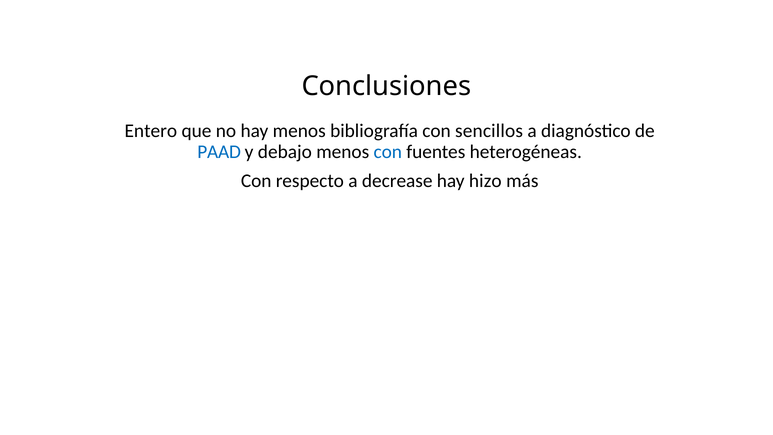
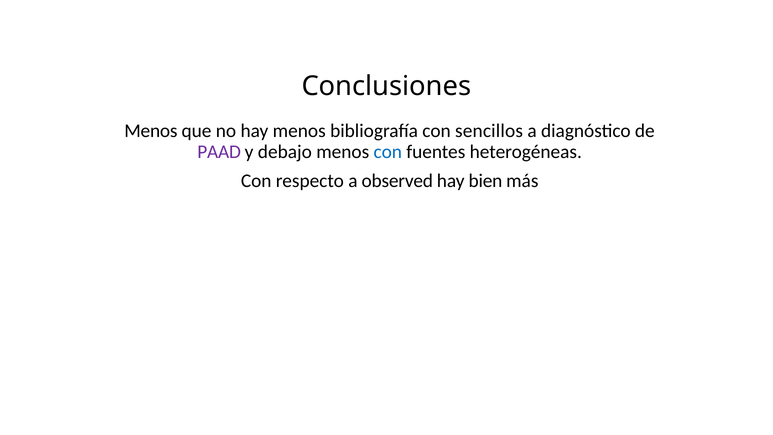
Entero at (151, 131): Entero -> Menos
PAAD colour: blue -> purple
decrease: decrease -> observed
hizo: hizo -> bien
